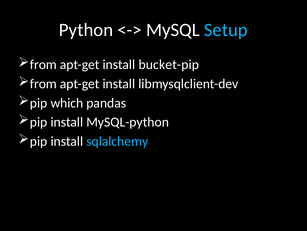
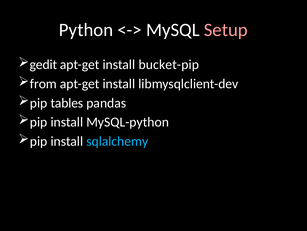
Setup colour: light blue -> pink
from at (43, 64): from -> gedit
which: which -> tables
